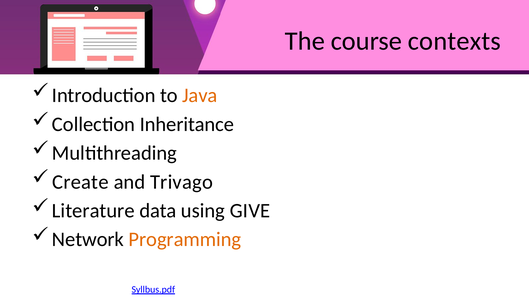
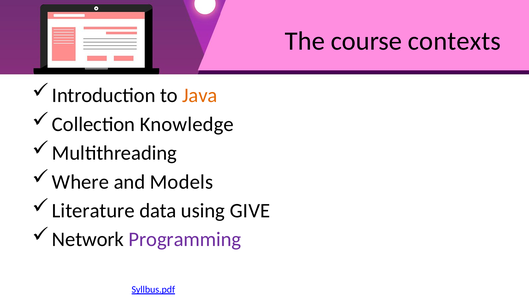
Inheritance: Inheritance -> Knowledge
Create: Create -> Where
Trivago: Trivago -> Models
Programming colour: orange -> purple
